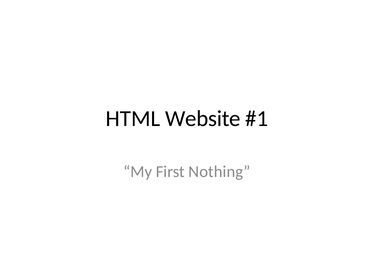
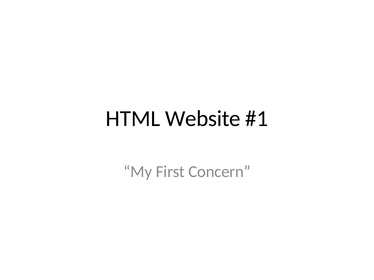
Nothing: Nothing -> Concern
